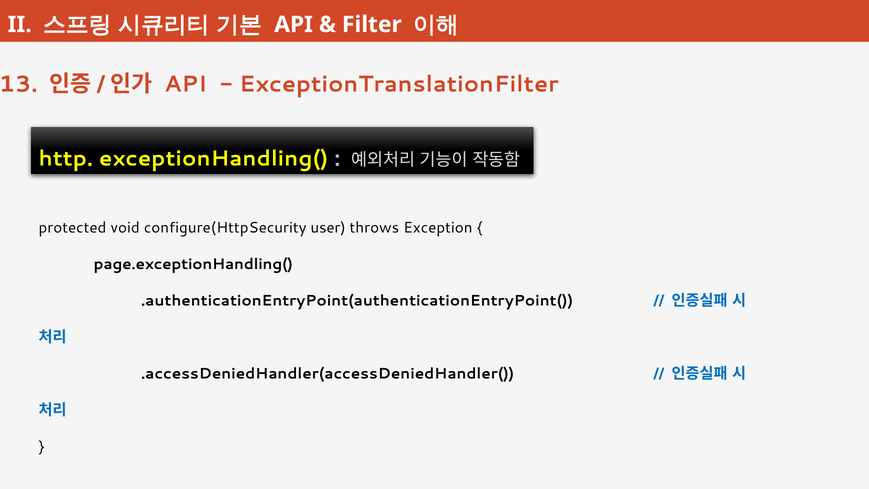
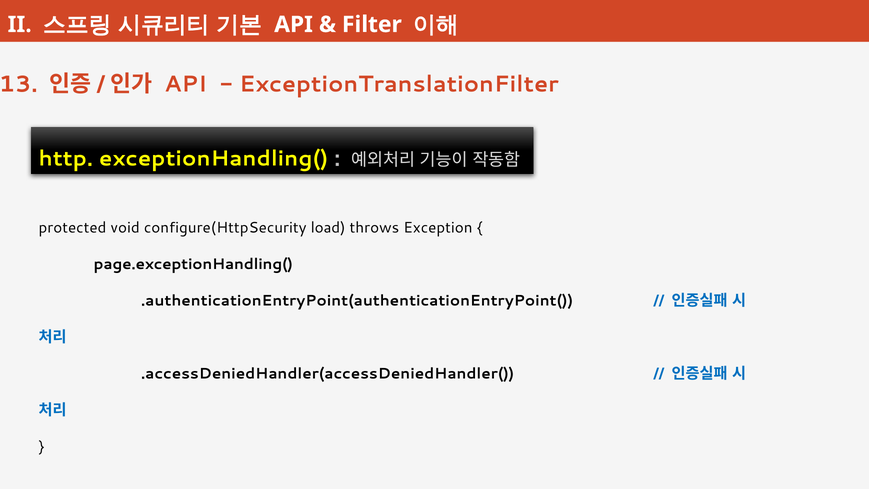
user: user -> load
